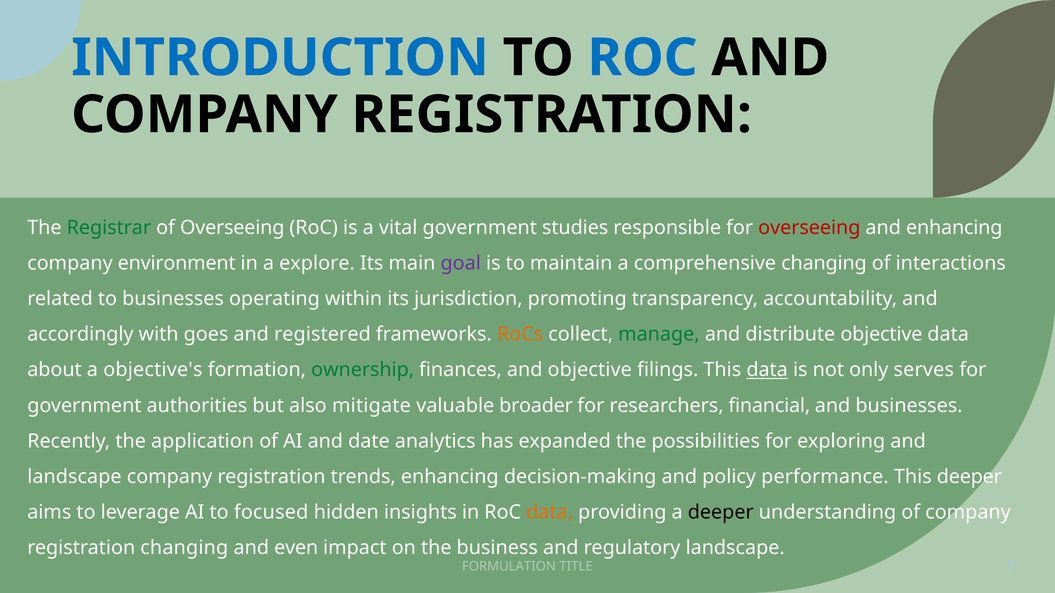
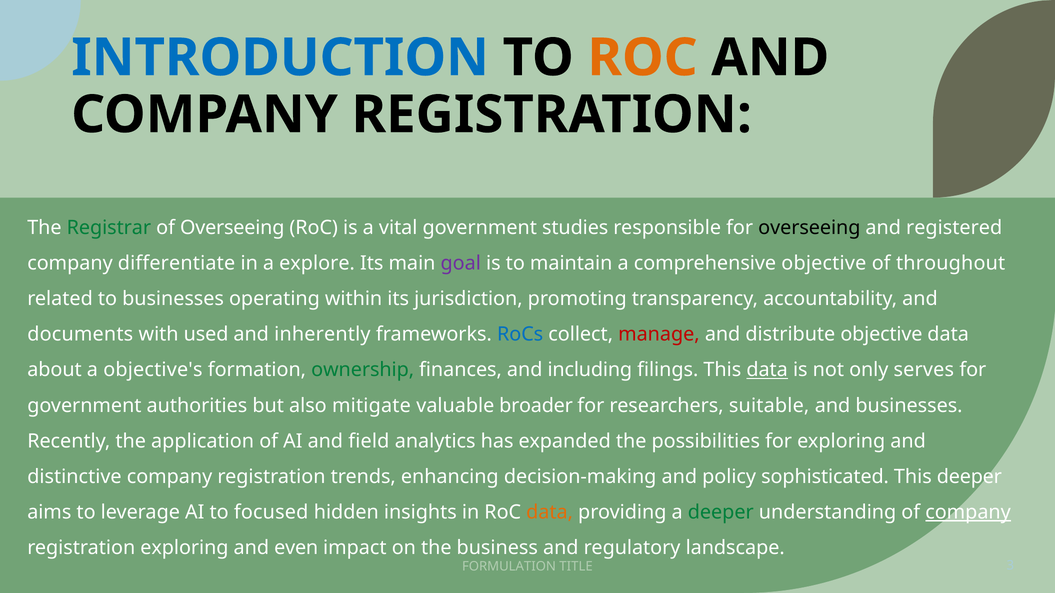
ROC at (642, 58) colour: blue -> orange
overseeing at (809, 228) colour: red -> black
and enhancing: enhancing -> registered
environment: environment -> differentiate
comprehensive changing: changing -> objective
interactions: interactions -> throughout
accordingly: accordingly -> documents
goes: goes -> used
registered: registered -> inherently
RoCs colour: orange -> blue
manage colour: green -> red
and objective: objective -> including
financial: financial -> suitable
date: date -> field
landscape at (74, 477): landscape -> distinctive
performance: performance -> sophisticated
deeper at (721, 513) colour: black -> green
company at (968, 513) underline: none -> present
registration changing: changing -> exploring
